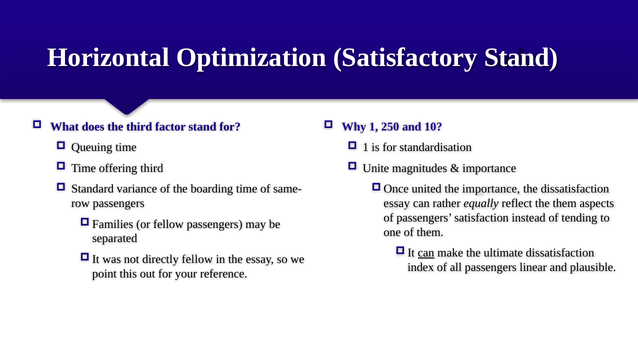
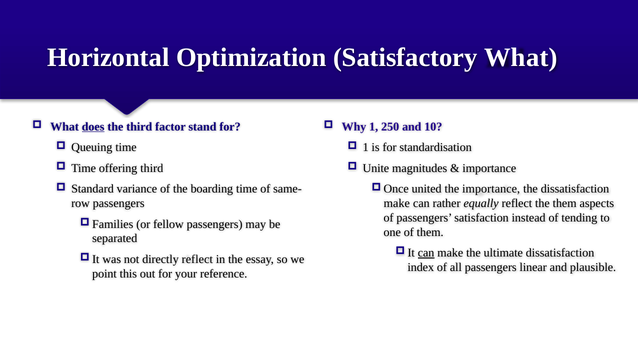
Satisfactory Stand: Stand -> What
does underline: none -> present
essay at (397, 203): essay -> make
directly fellow: fellow -> reflect
